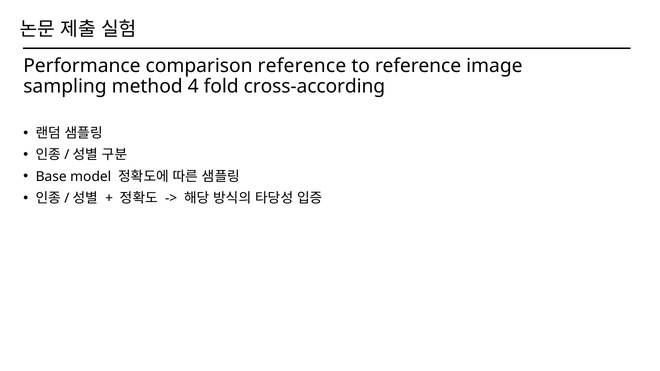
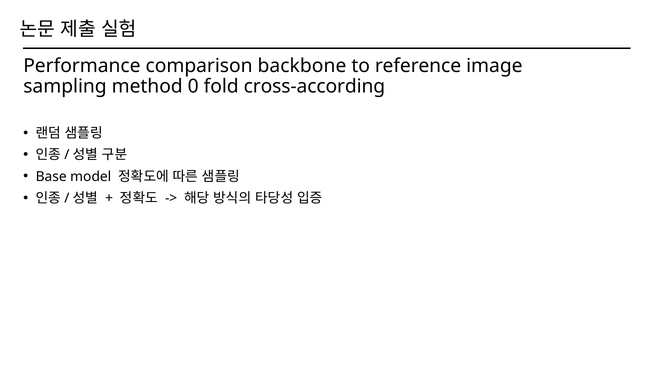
comparison reference: reference -> backbone
4: 4 -> 0
